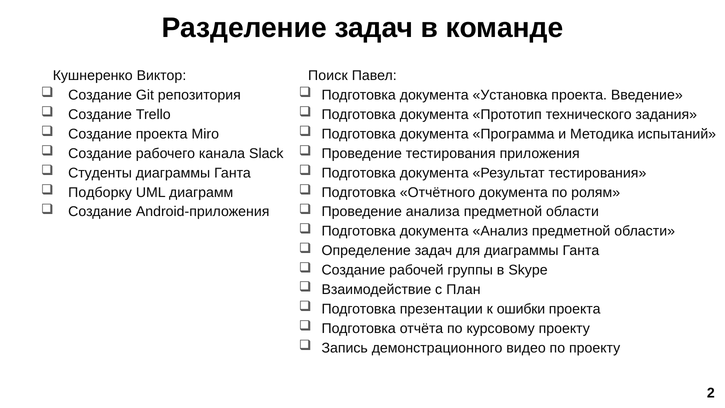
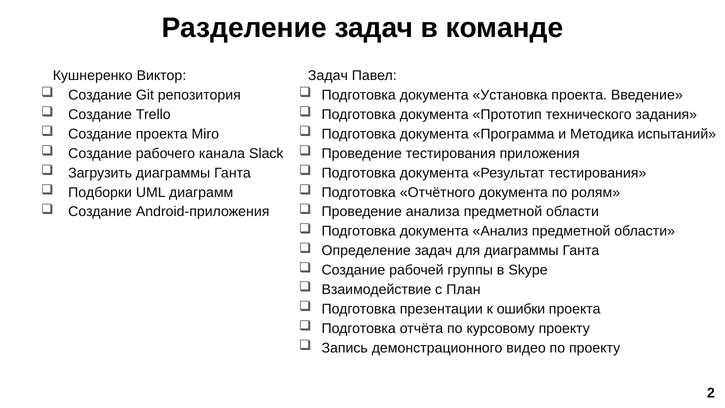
Поиск at (328, 76): Поиск -> Задач
Студенты: Студенты -> Загрузить
Подборку: Подборку -> Подборки
